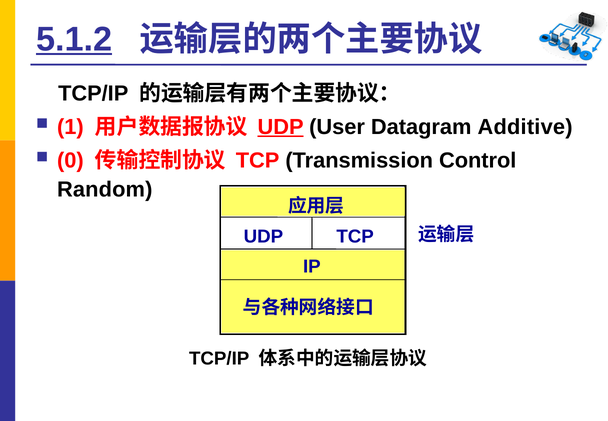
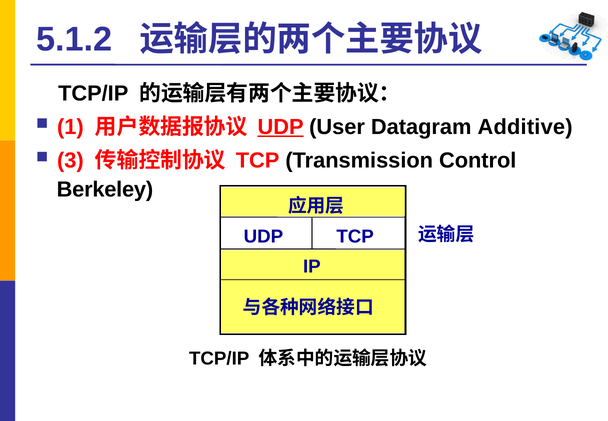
5.1.2 underline: present -> none
0: 0 -> 3
Random: Random -> Berkeley
